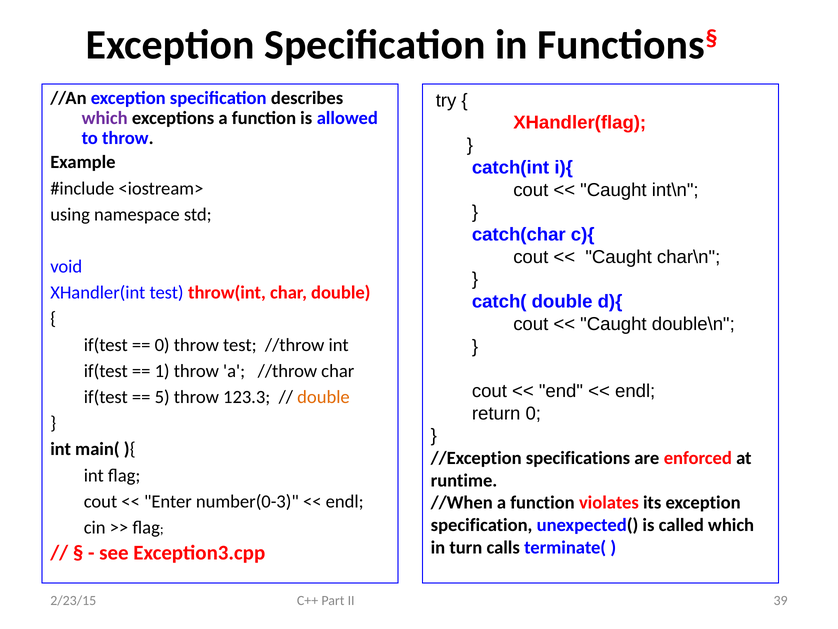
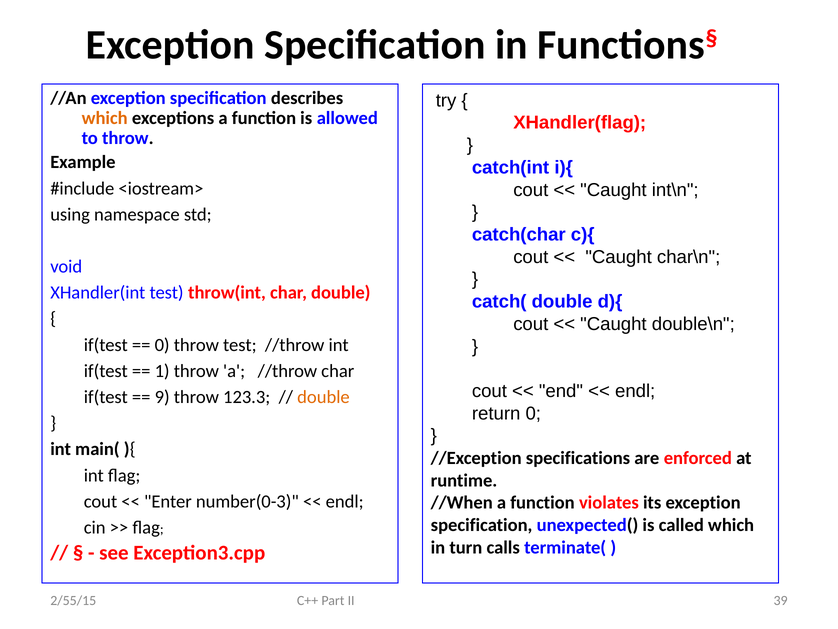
which at (105, 118) colour: purple -> orange
5: 5 -> 9
2/23/15: 2/23/15 -> 2/55/15
